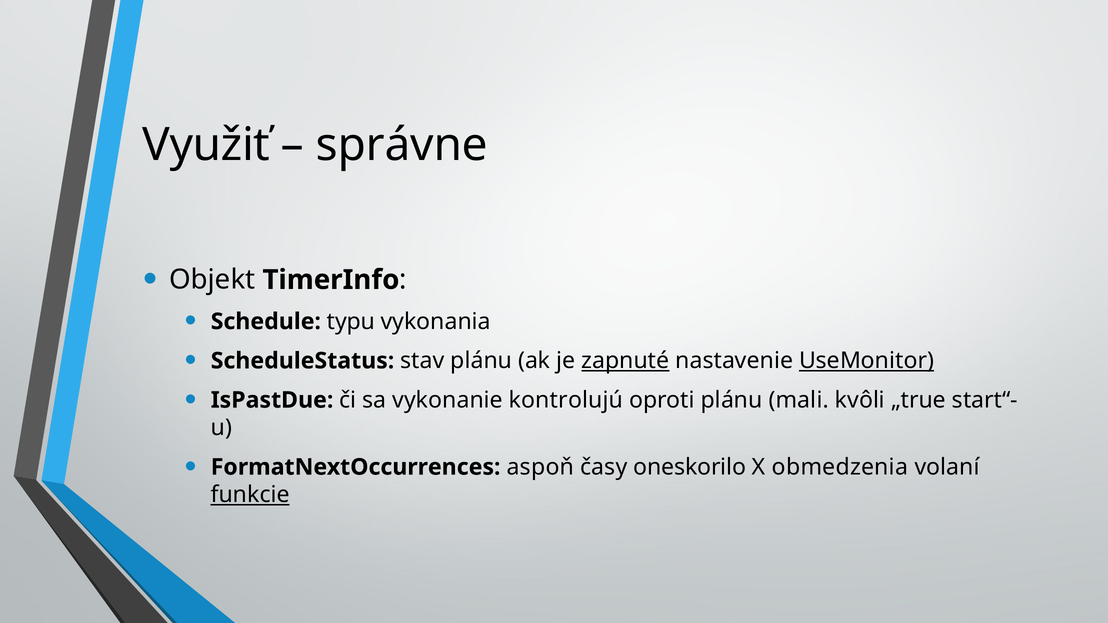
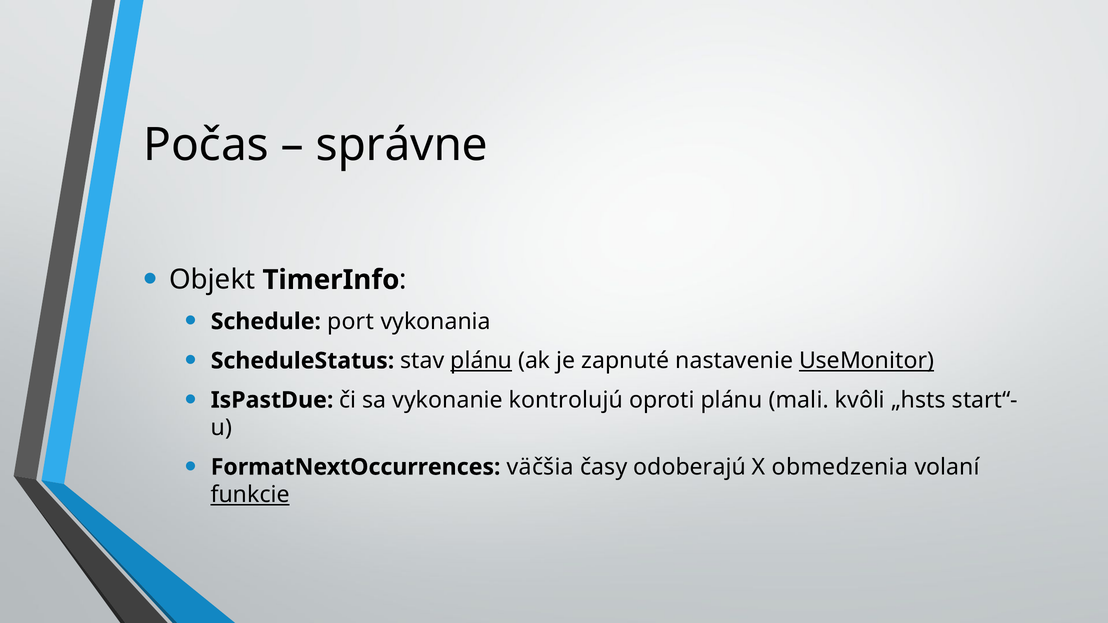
Využiť: Využiť -> Počas
typu: typu -> port
plánu at (481, 361) underline: none -> present
zapnuté underline: present -> none
„true: „true -> „hsts
aspoň: aspoň -> väčšia
oneskorilo: oneskorilo -> odoberajú
